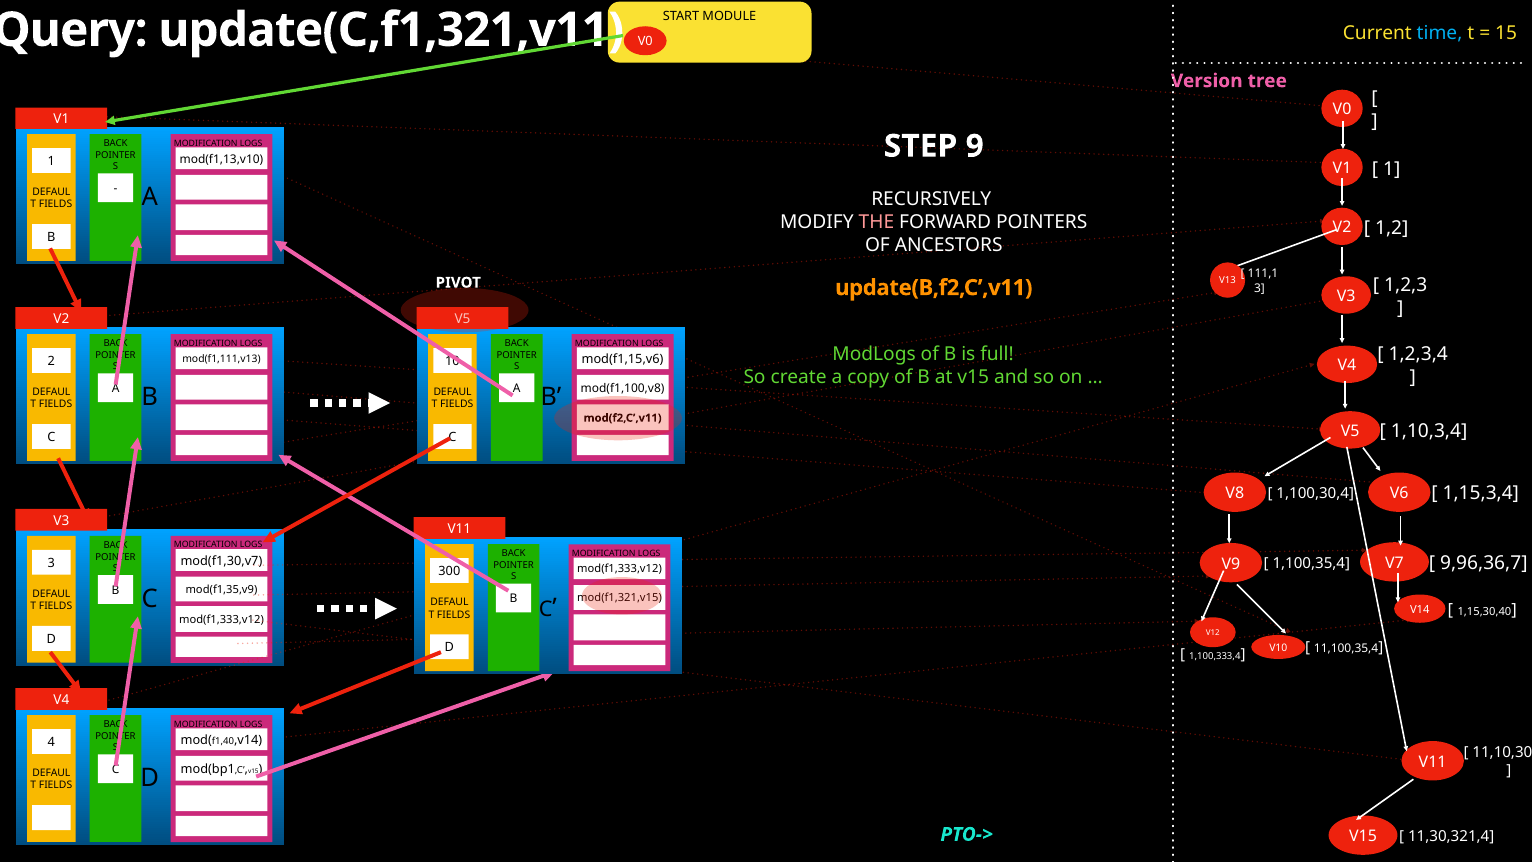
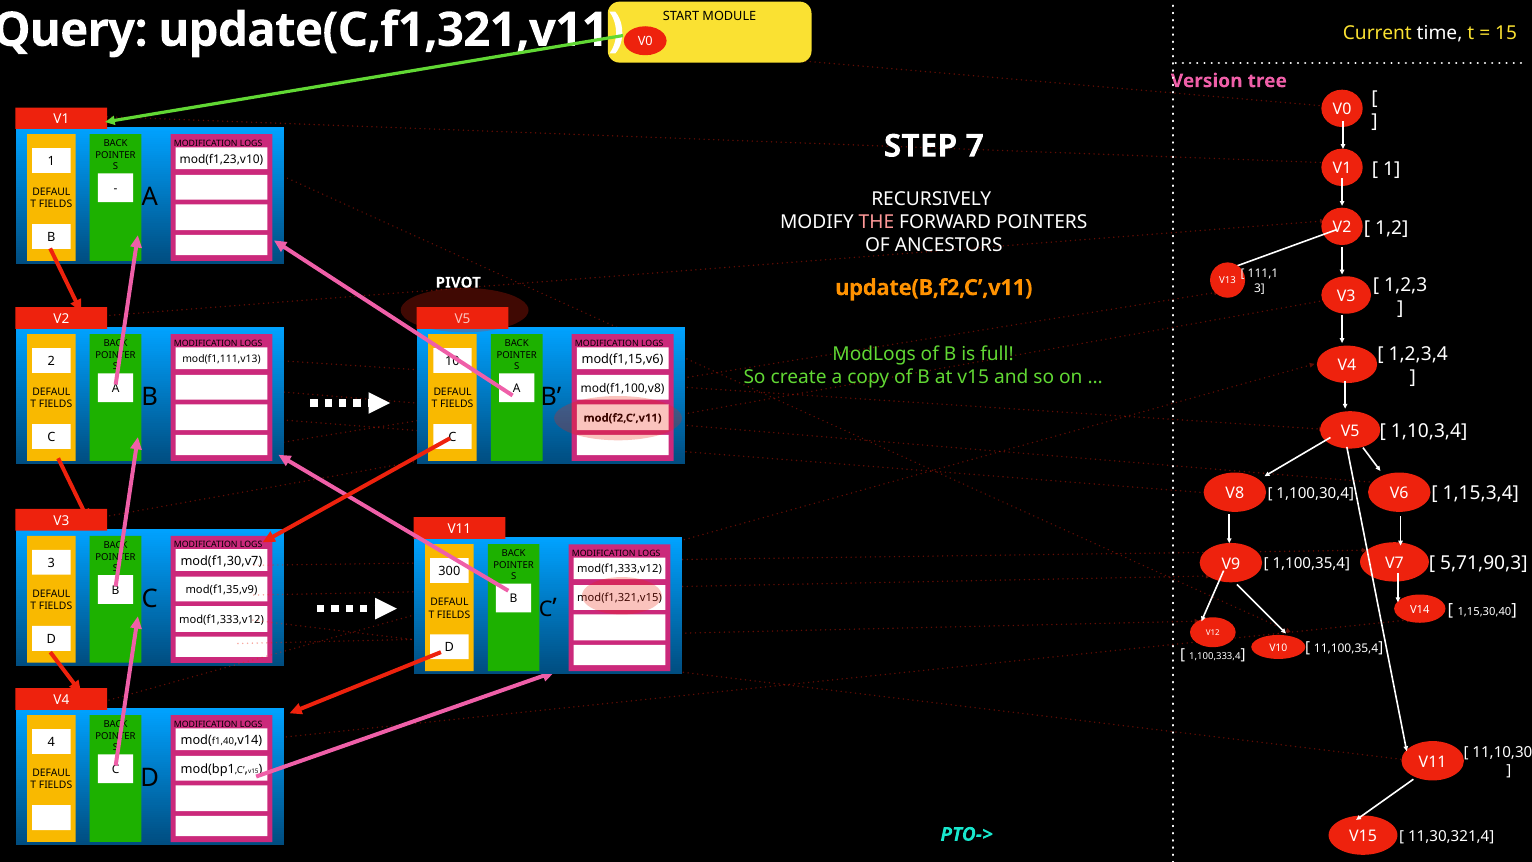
time colour: light blue -> white
9: 9 -> 7
mod(f1,13,v10: mod(f1,13,v10 -> mod(f1,23,v10
9,96,36,7: 9,96,36,7 -> 5,71,90,3
